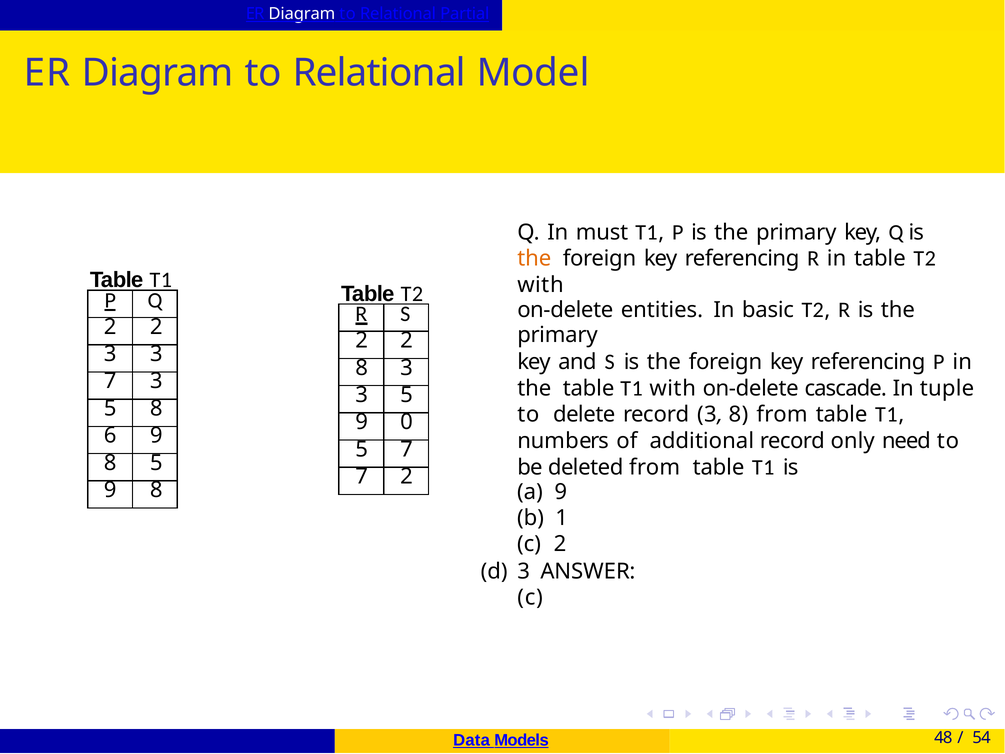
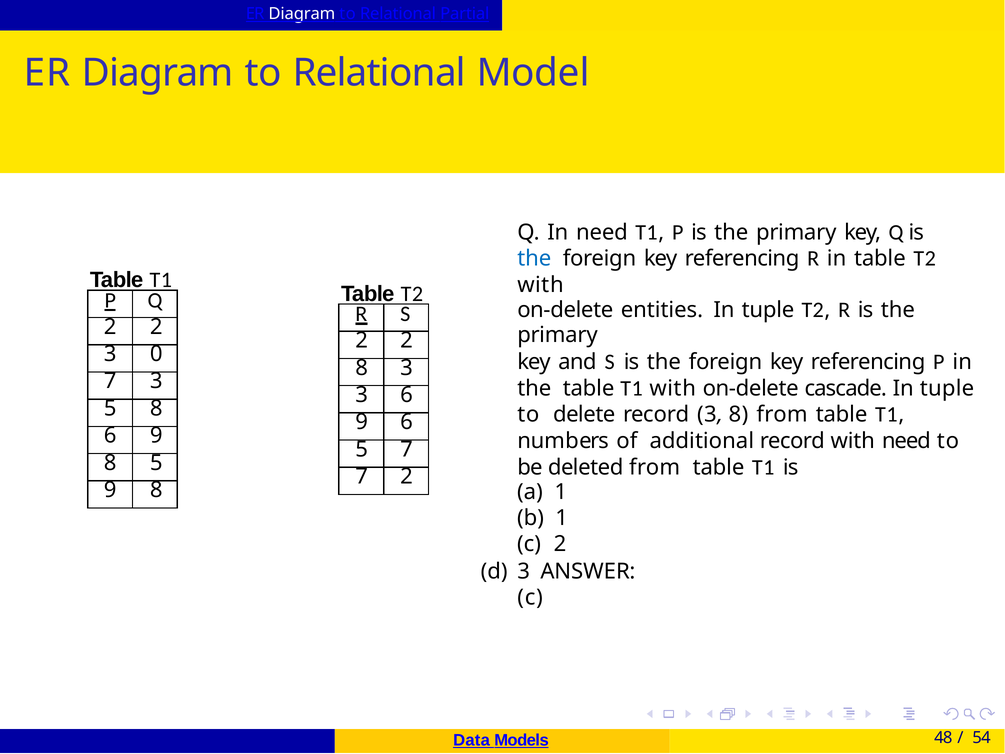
In must: must -> need
the at (534, 259) colour: orange -> blue
basic at (768, 310): basic -> tuple
3 at (156, 354): 3 -> 0
5 at (406, 395): 5 -> 6
9 0: 0 -> 6
record only: only -> with
9 at (561, 492): 9 -> 1
